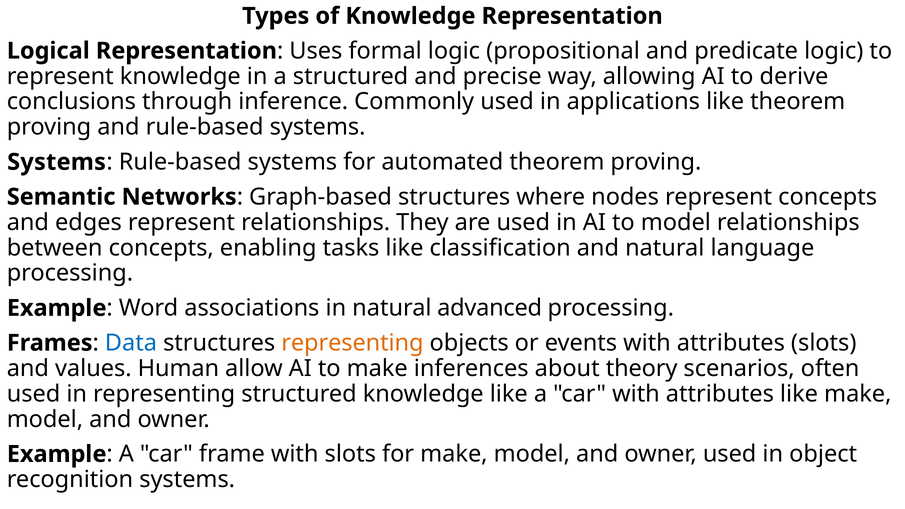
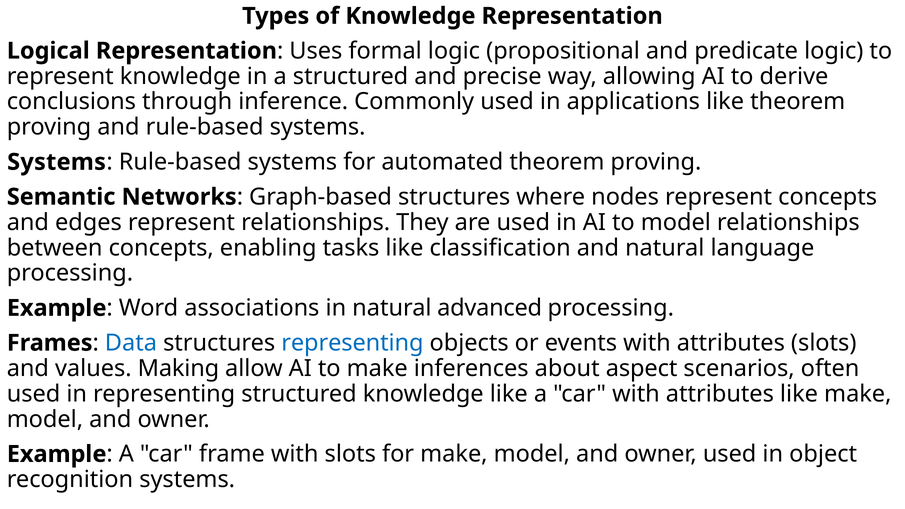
representing at (352, 343) colour: orange -> blue
Human: Human -> Making
theory: theory -> aspect
